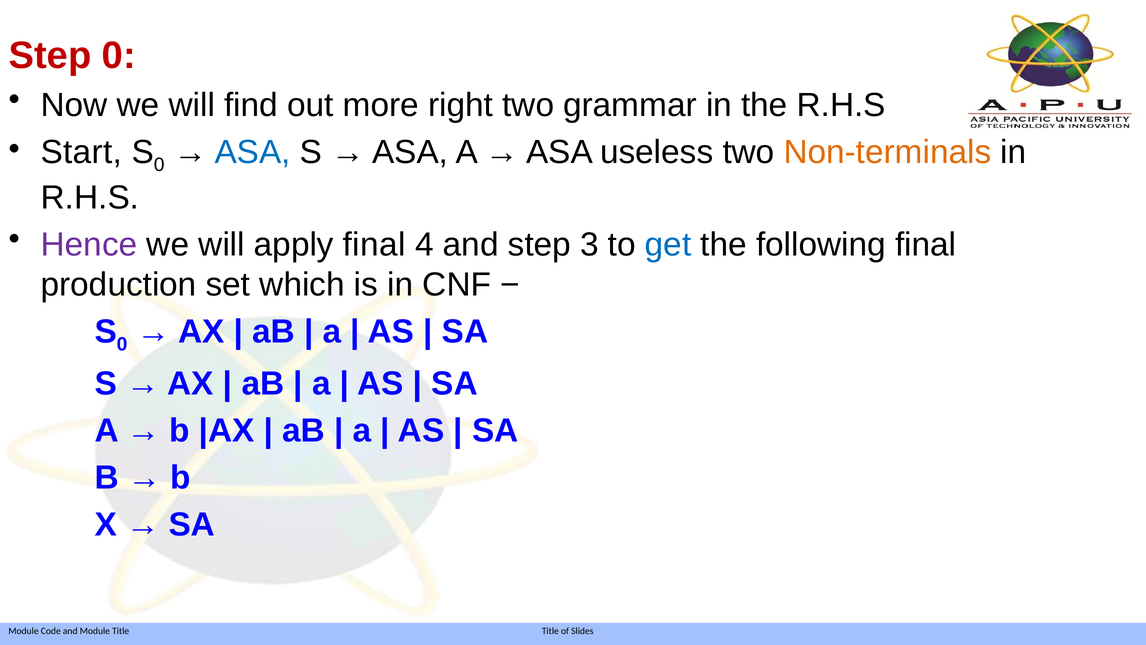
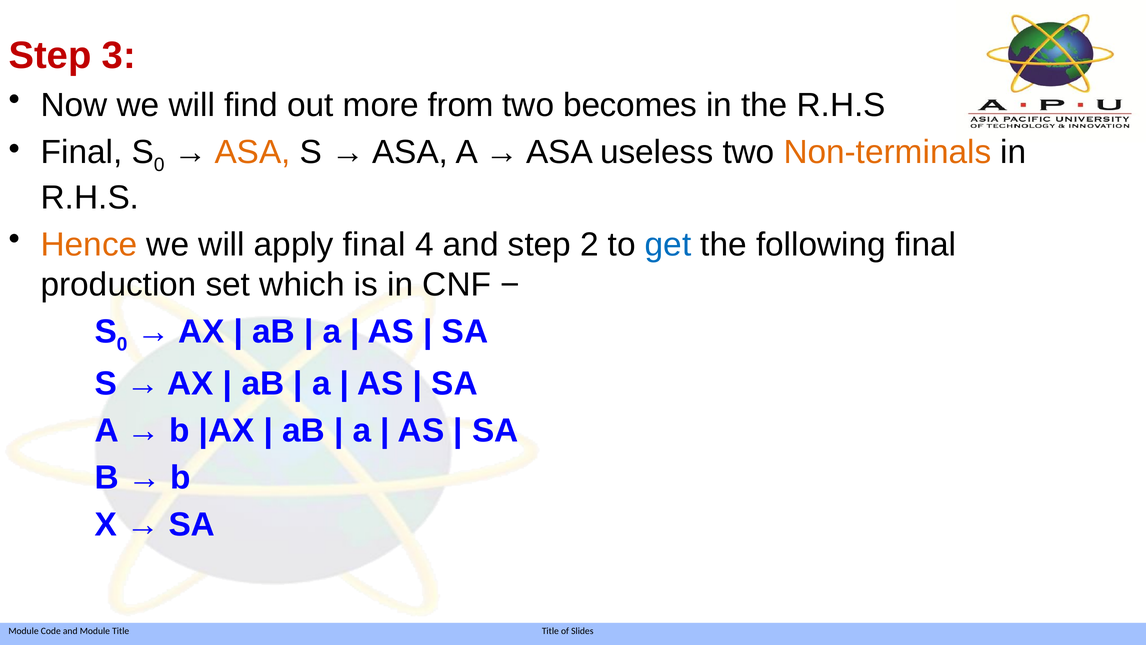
Step 0: 0 -> 3
right: right -> from
grammar: grammar -> becomes
Start at (81, 152): Start -> Final
ASA at (253, 152) colour: blue -> orange
Hence colour: purple -> orange
3: 3 -> 2
